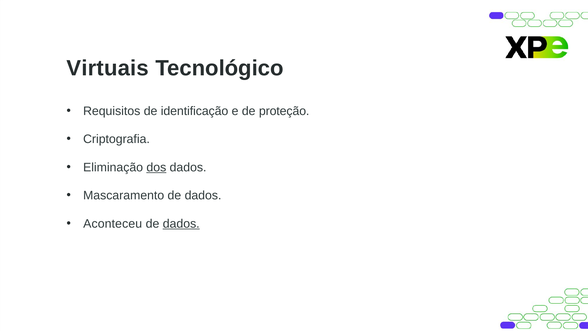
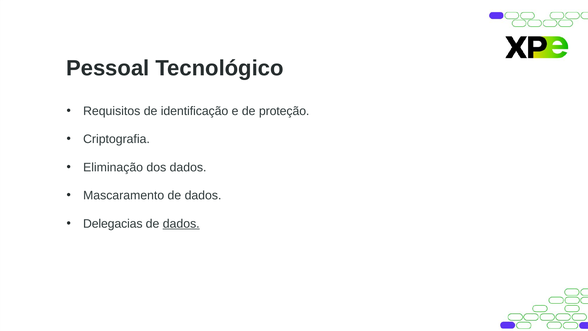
Virtuais: Virtuais -> Pessoal
dos underline: present -> none
Aconteceu: Aconteceu -> Delegacias
